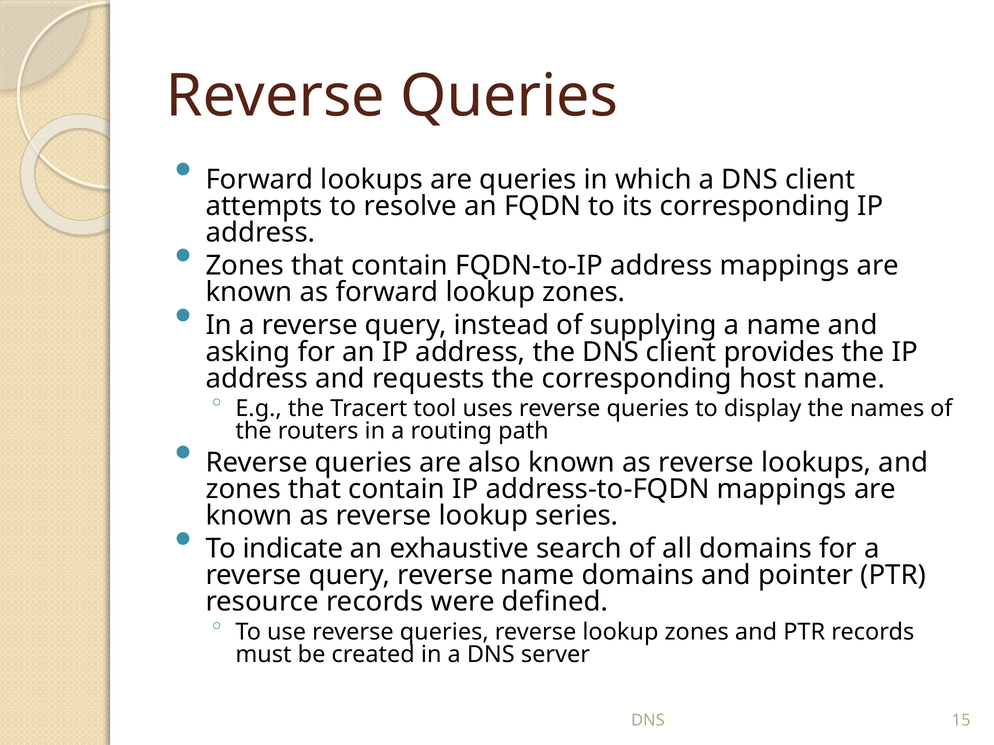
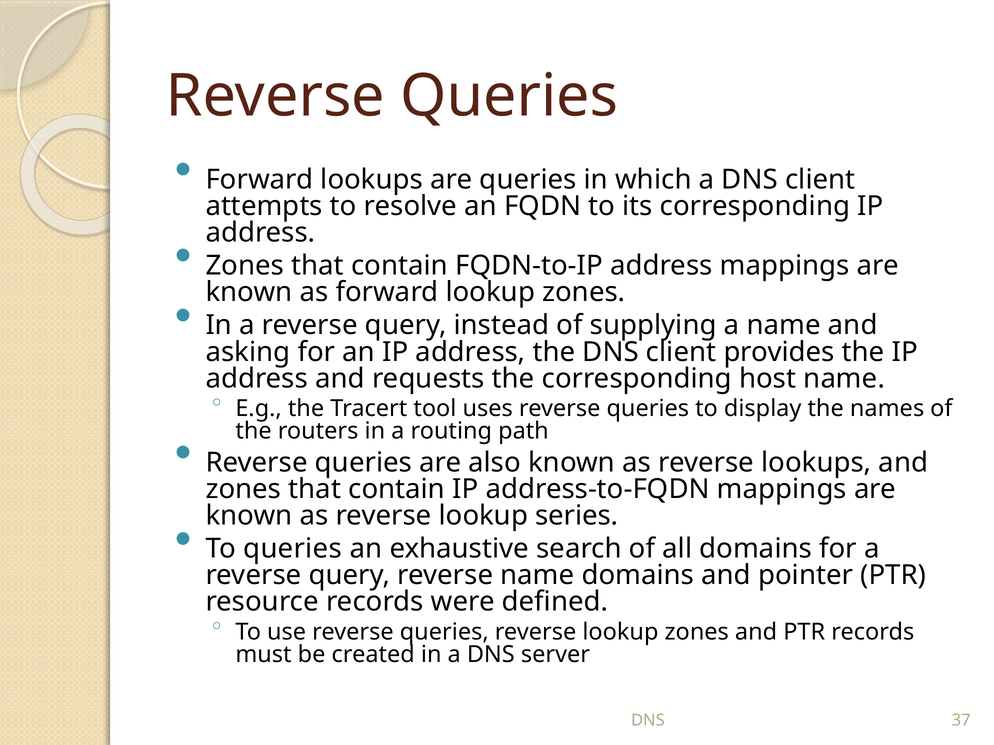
To indicate: indicate -> queries
15: 15 -> 37
